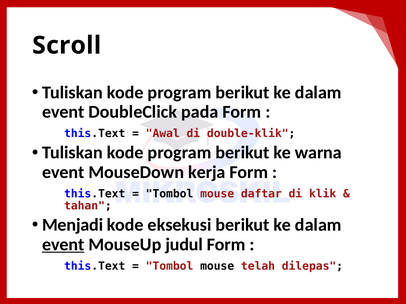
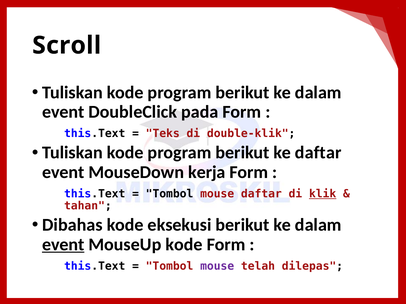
Awal: Awal -> Teks
ke warna: warna -> daftar
klik underline: none -> present
Menjadi: Menjadi -> Dibahas
MouseUp judul: judul -> kode
mouse at (217, 266) colour: black -> purple
